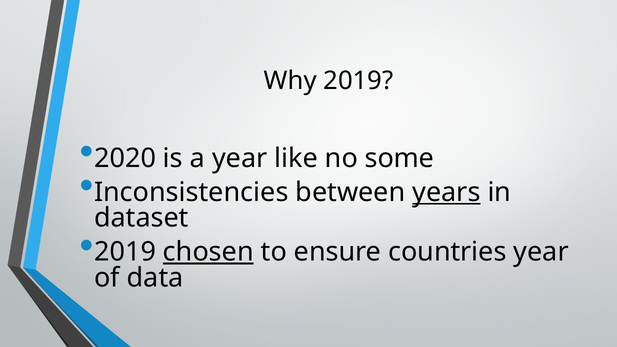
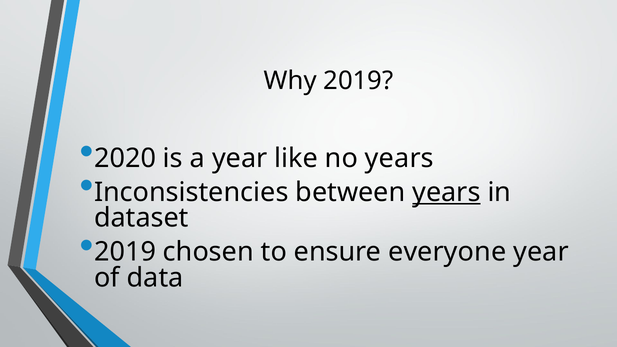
no some: some -> years
chosen underline: present -> none
countries: countries -> everyone
